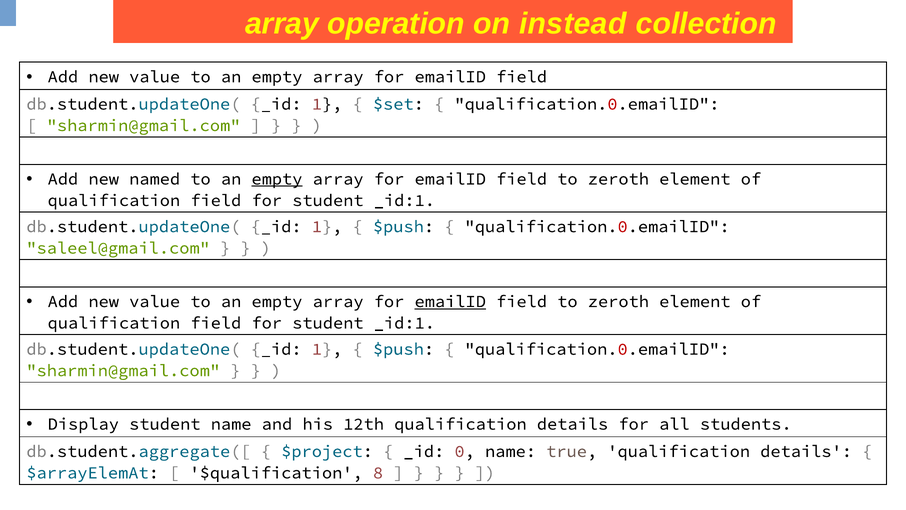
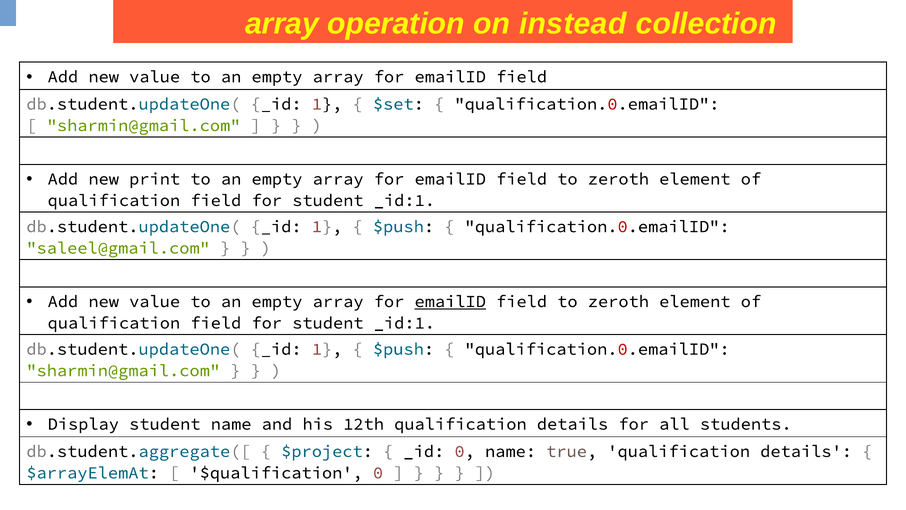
named: named -> print
empty at (277, 179) underline: present -> none
$qualification 8: 8 -> 0
